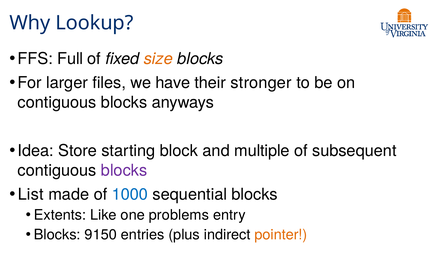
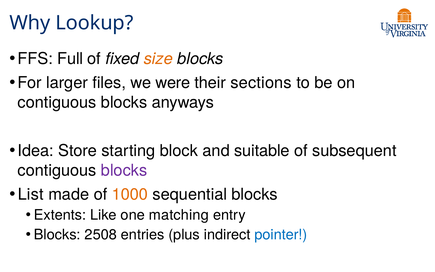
have: have -> were
stronger: stronger -> sections
multiple: multiple -> suitable
1000 colour: blue -> orange
problems: problems -> matching
9150: 9150 -> 2508
pointer colour: orange -> blue
